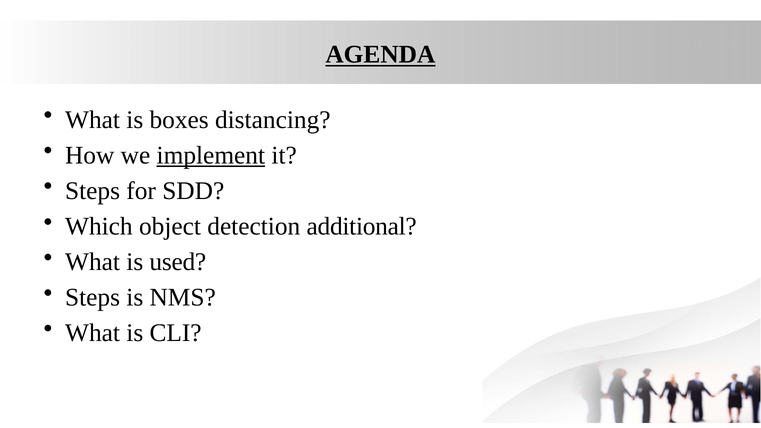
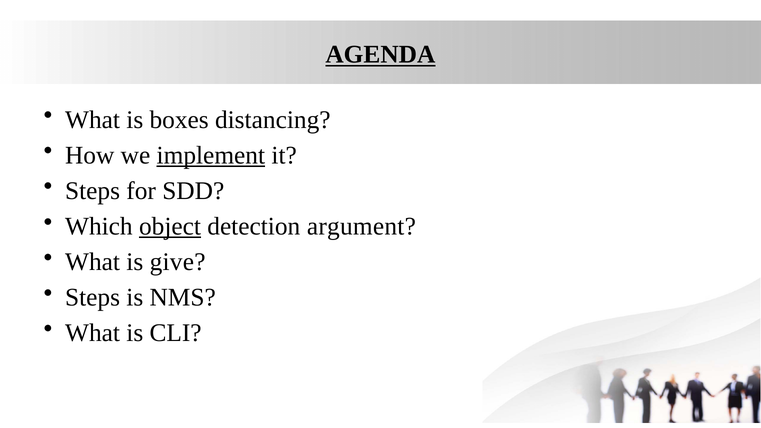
object underline: none -> present
additional: additional -> argument
used: used -> give
